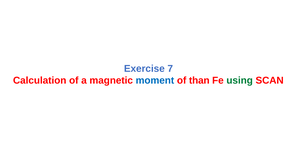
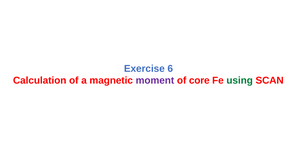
7: 7 -> 6
moment colour: blue -> purple
than: than -> core
